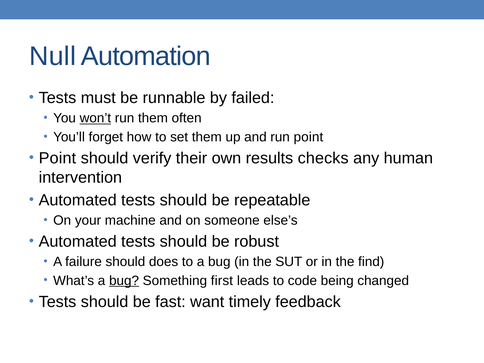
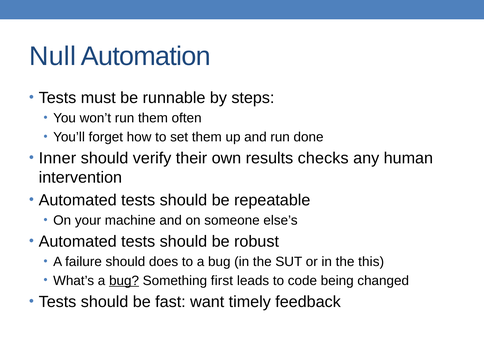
failed: failed -> steps
won’t underline: present -> none
run point: point -> done
Point at (57, 158): Point -> Inner
find: find -> this
